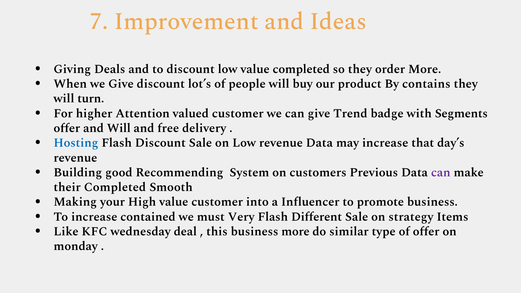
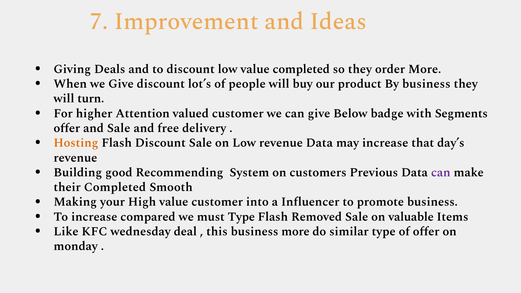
By contains: contains -> business
Trend: Trend -> Below
and Will: Will -> Sale
Hosting colour: blue -> orange
contained: contained -> compared
must Very: Very -> Type
Different: Different -> Removed
strategy: strategy -> valuable
